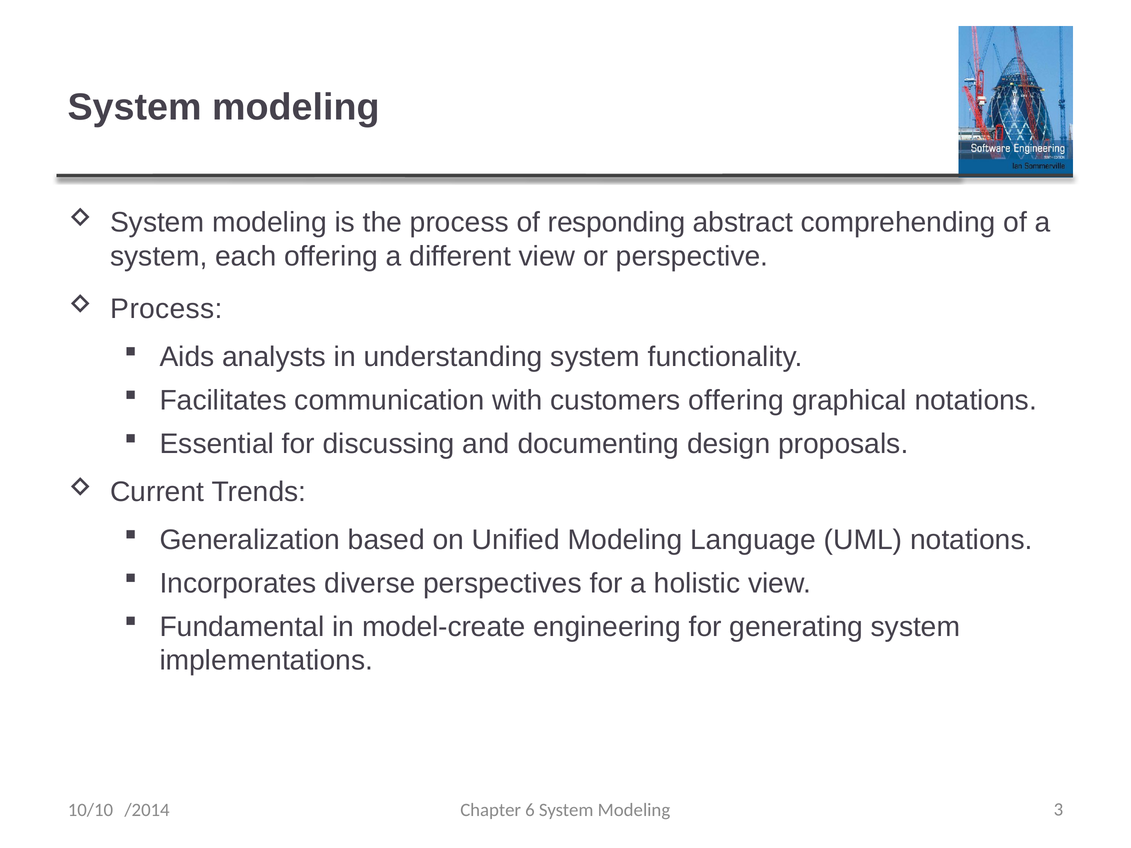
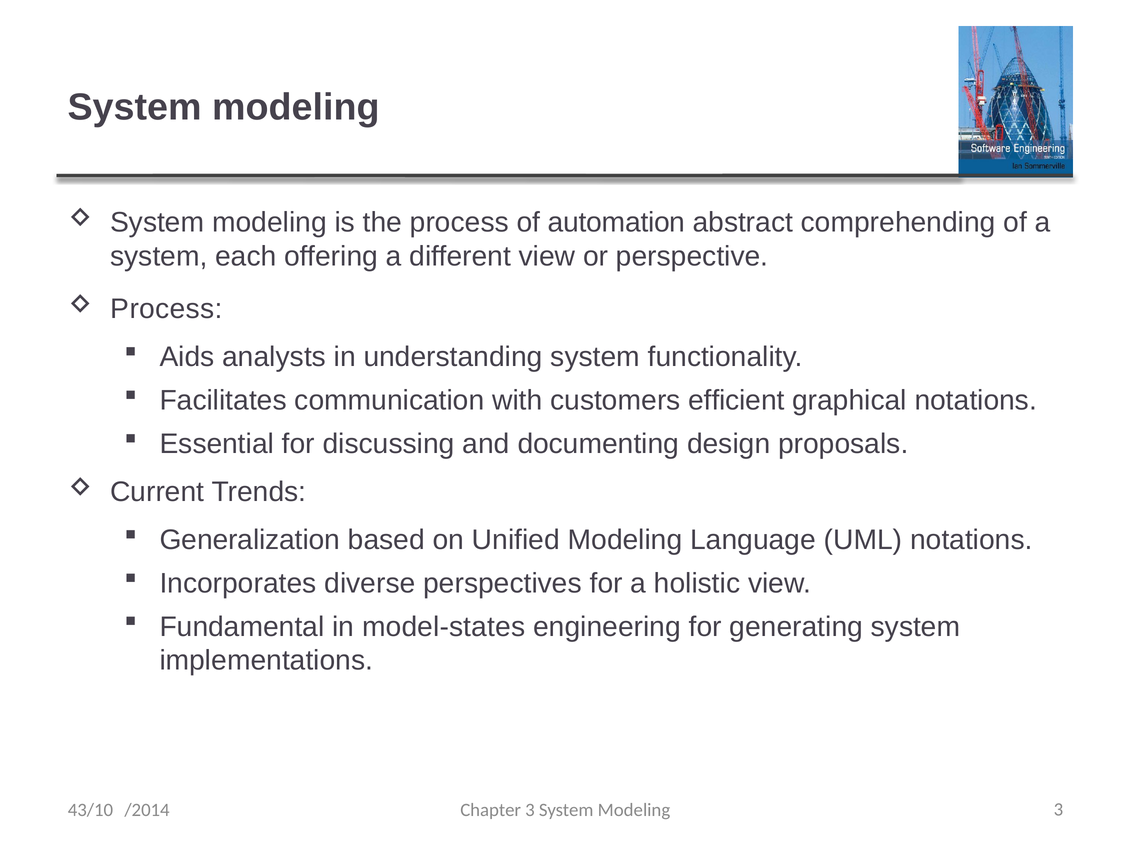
responding: responding -> automation
customers offering: offering -> efficient
model-create: model-create -> model-states
10/10: 10/10 -> 43/10
Chapter 6: 6 -> 3
